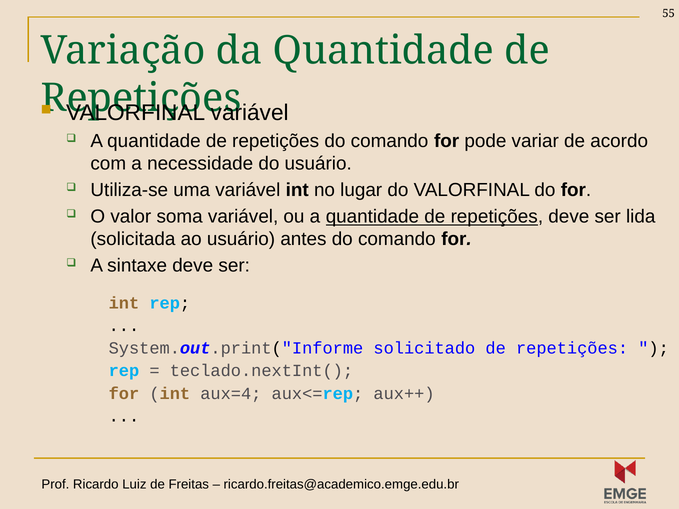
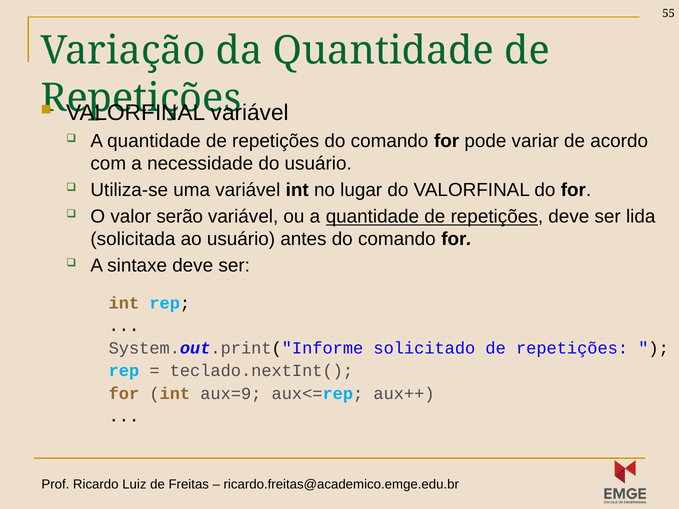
soma: soma -> serão
aux=4: aux=4 -> aux=9
